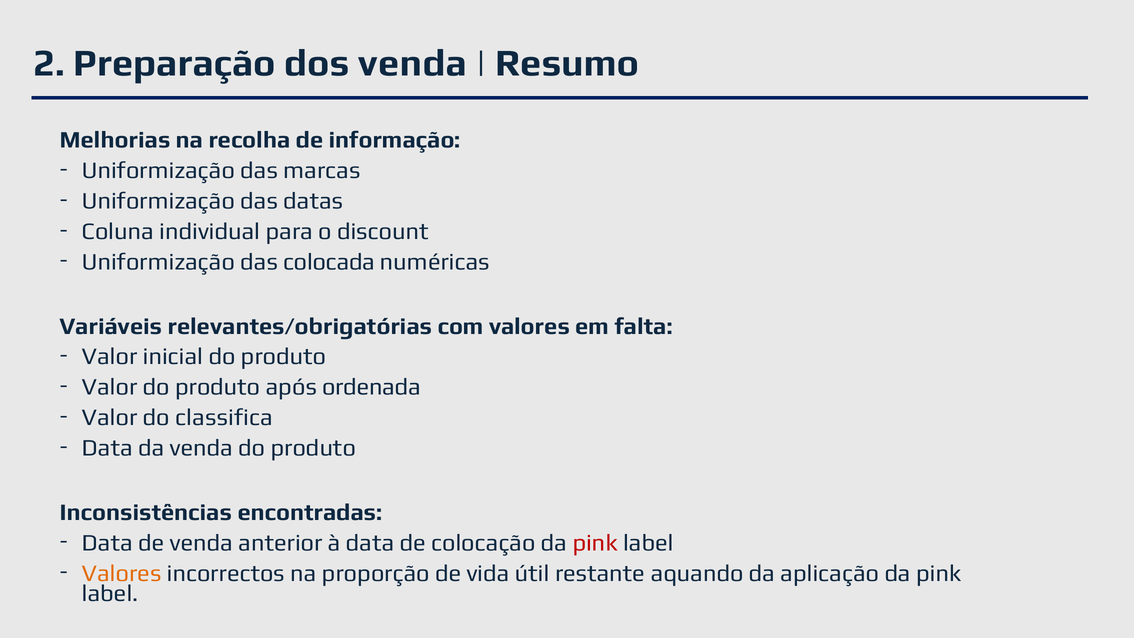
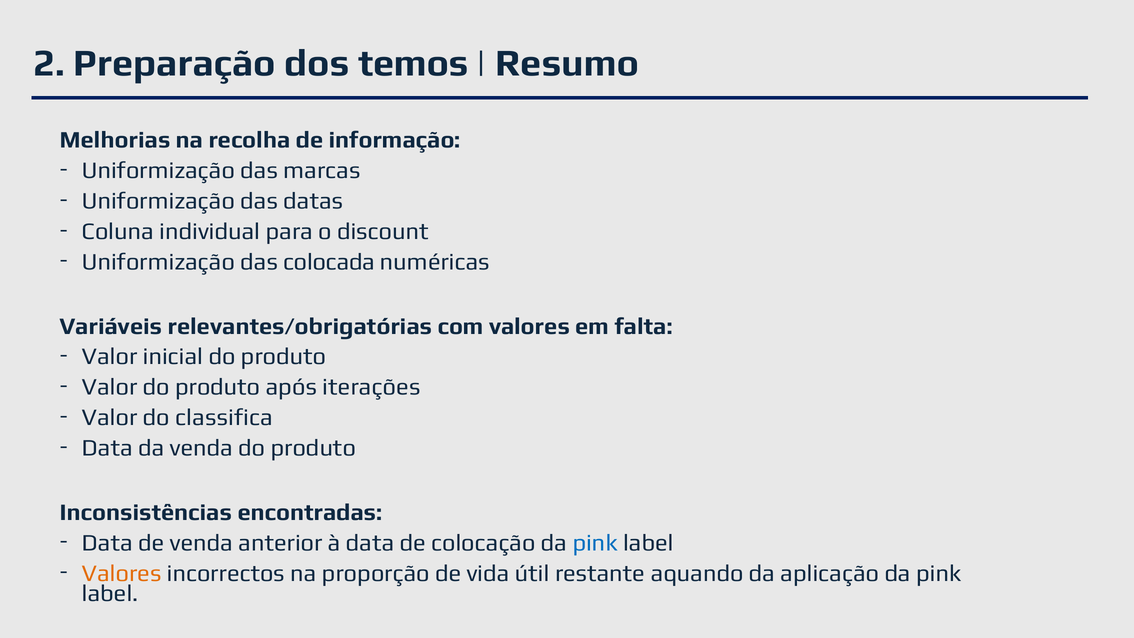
dos venda: venda -> temos
ordenada: ordenada -> iterações
pink at (595, 543) colour: red -> blue
